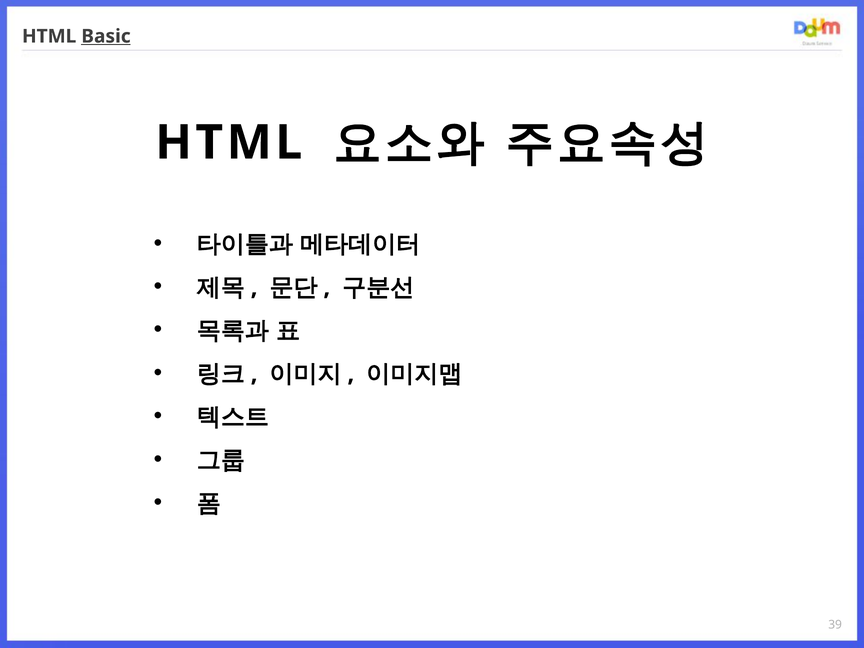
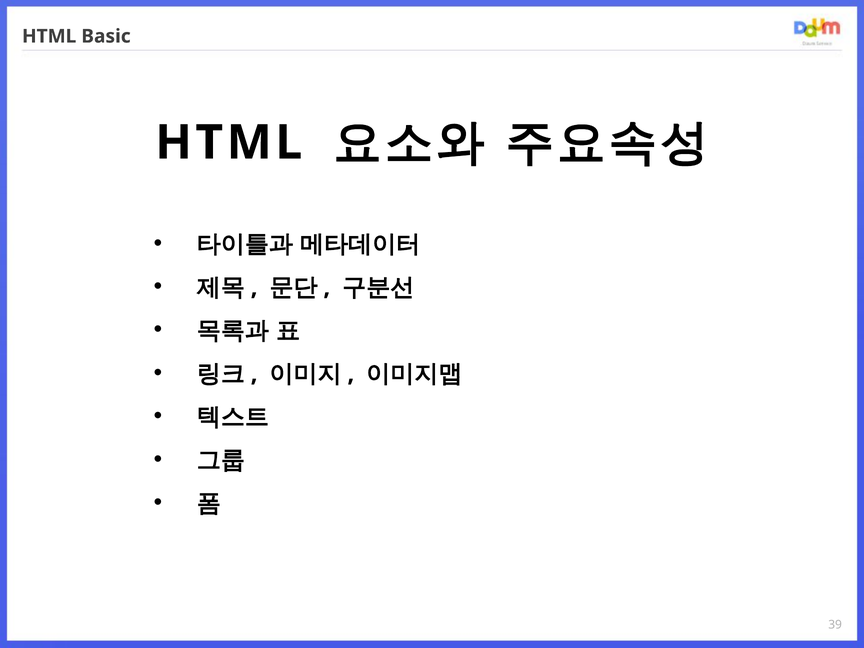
Basic underline: present -> none
